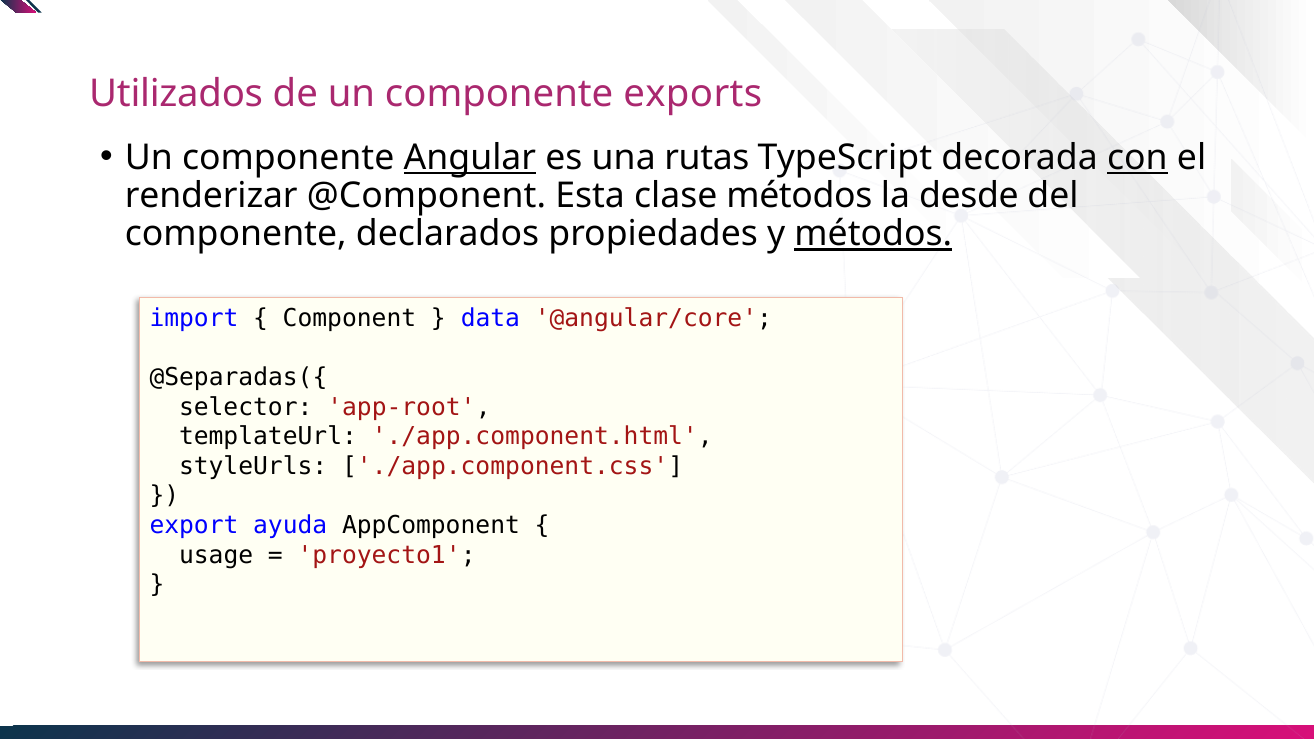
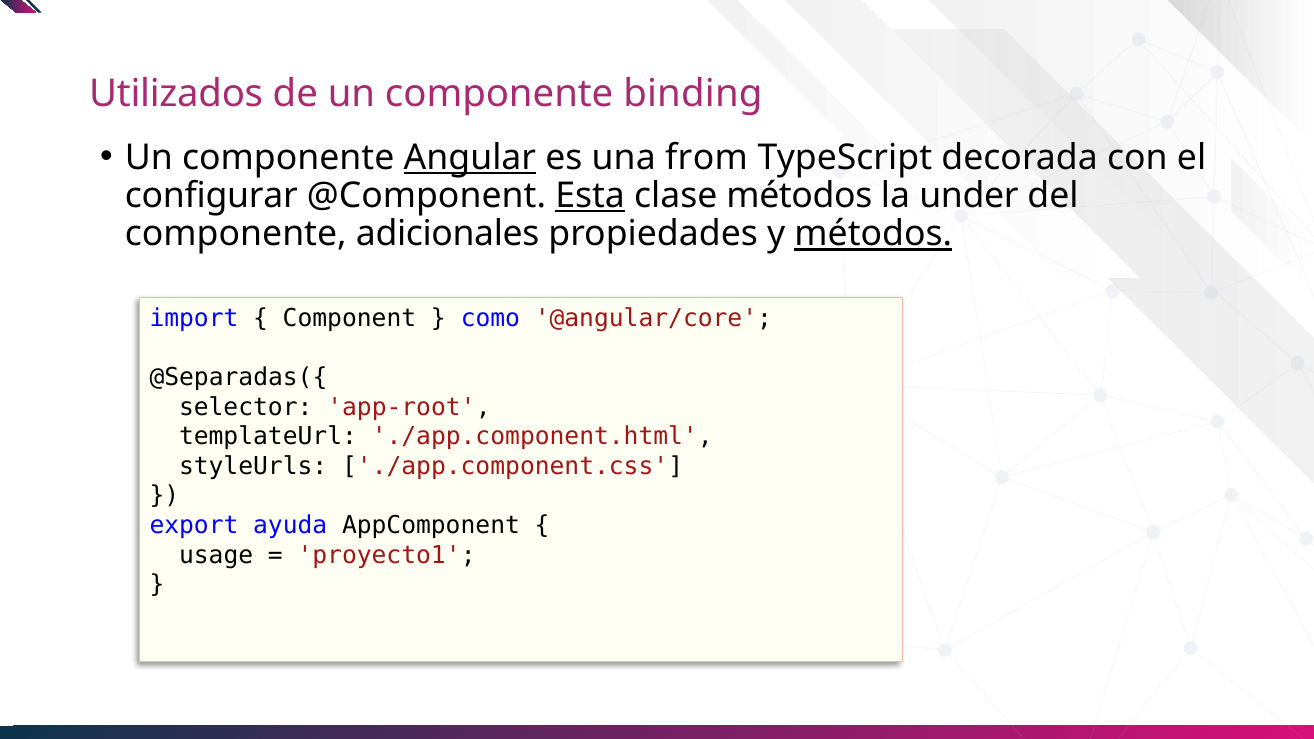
exports: exports -> binding
rutas: rutas -> from
con underline: present -> none
renderizar: renderizar -> configurar
Esta underline: none -> present
desde: desde -> under
declarados: declarados -> adicionales
data: data -> como
